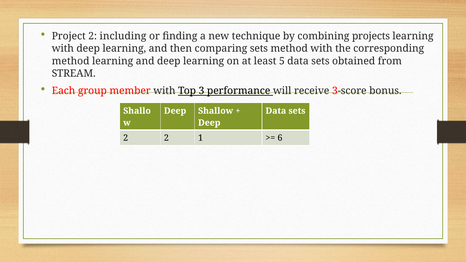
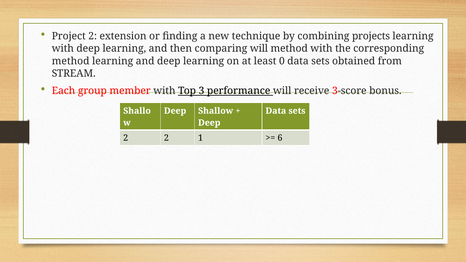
including: including -> extension
comparing sets: sets -> will
5: 5 -> 0
